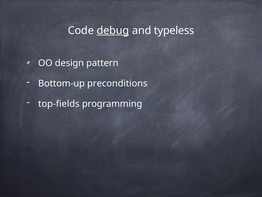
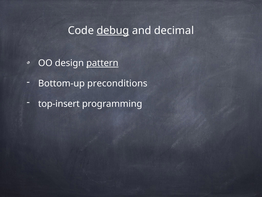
typeless: typeless -> decimal
pattern underline: none -> present
top-fields: top-fields -> top-insert
